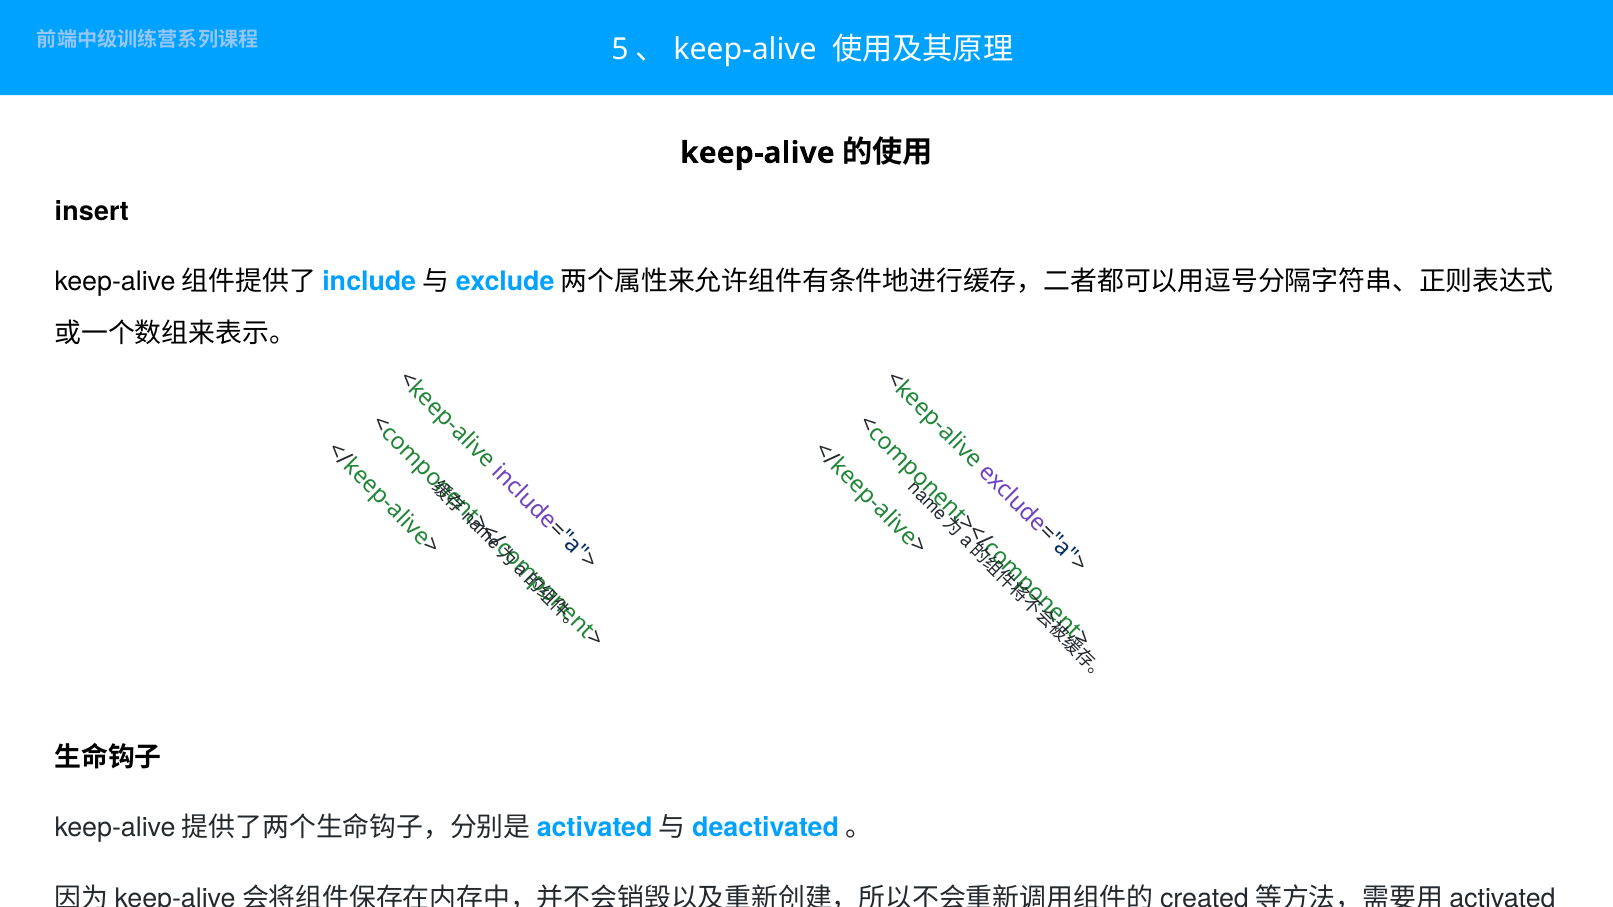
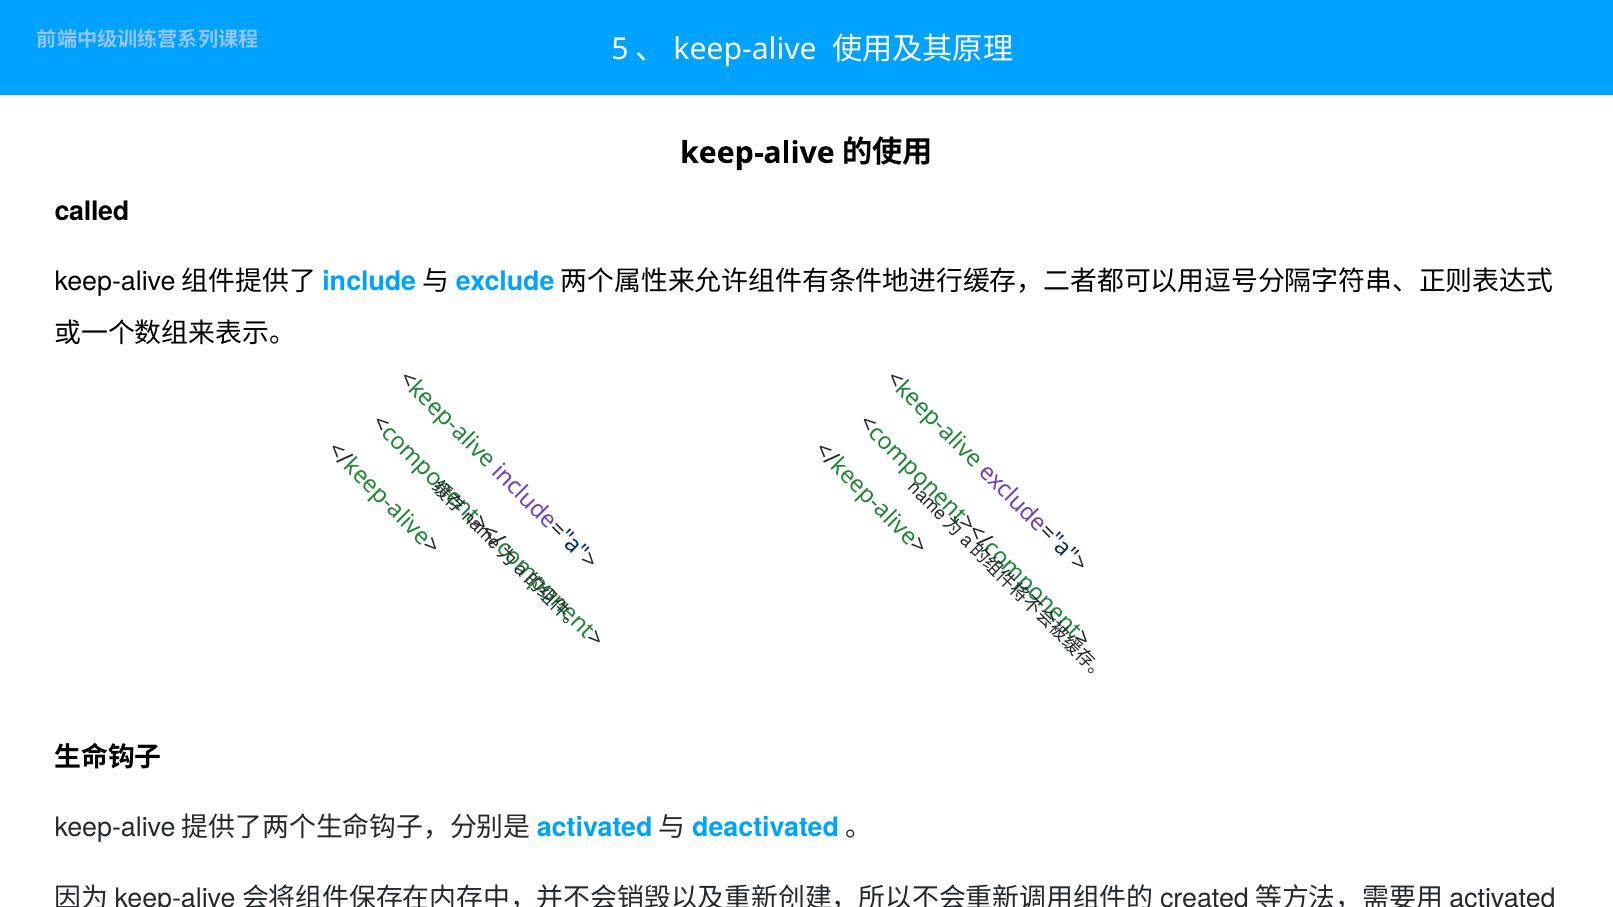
insert: insert -> called
